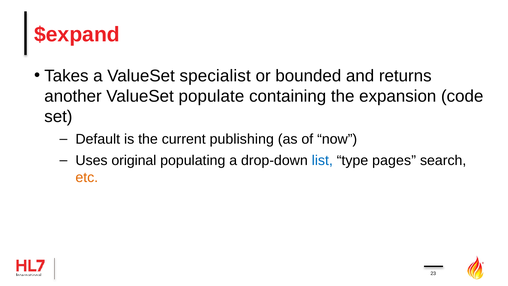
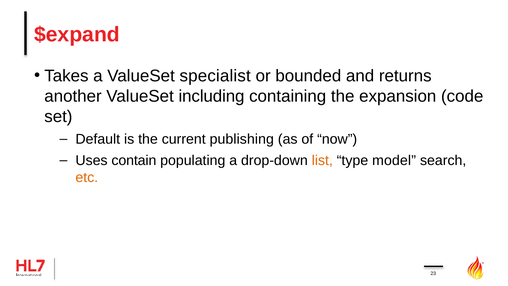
populate: populate -> including
original: original -> contain
list colour: blue -> orange
pages: pages -> model
